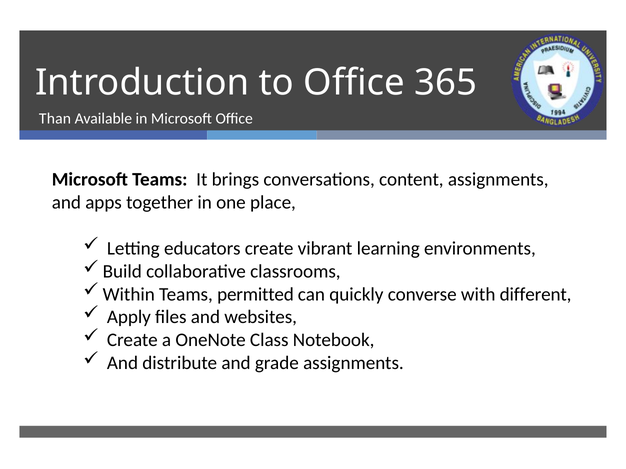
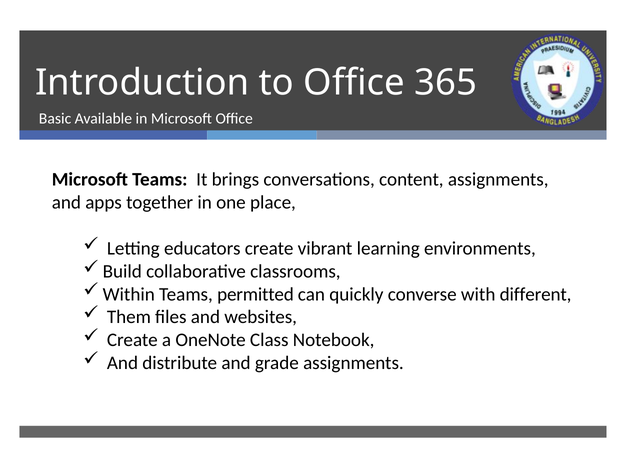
Than: Than -> Basic
Apply: Apply -> Them
